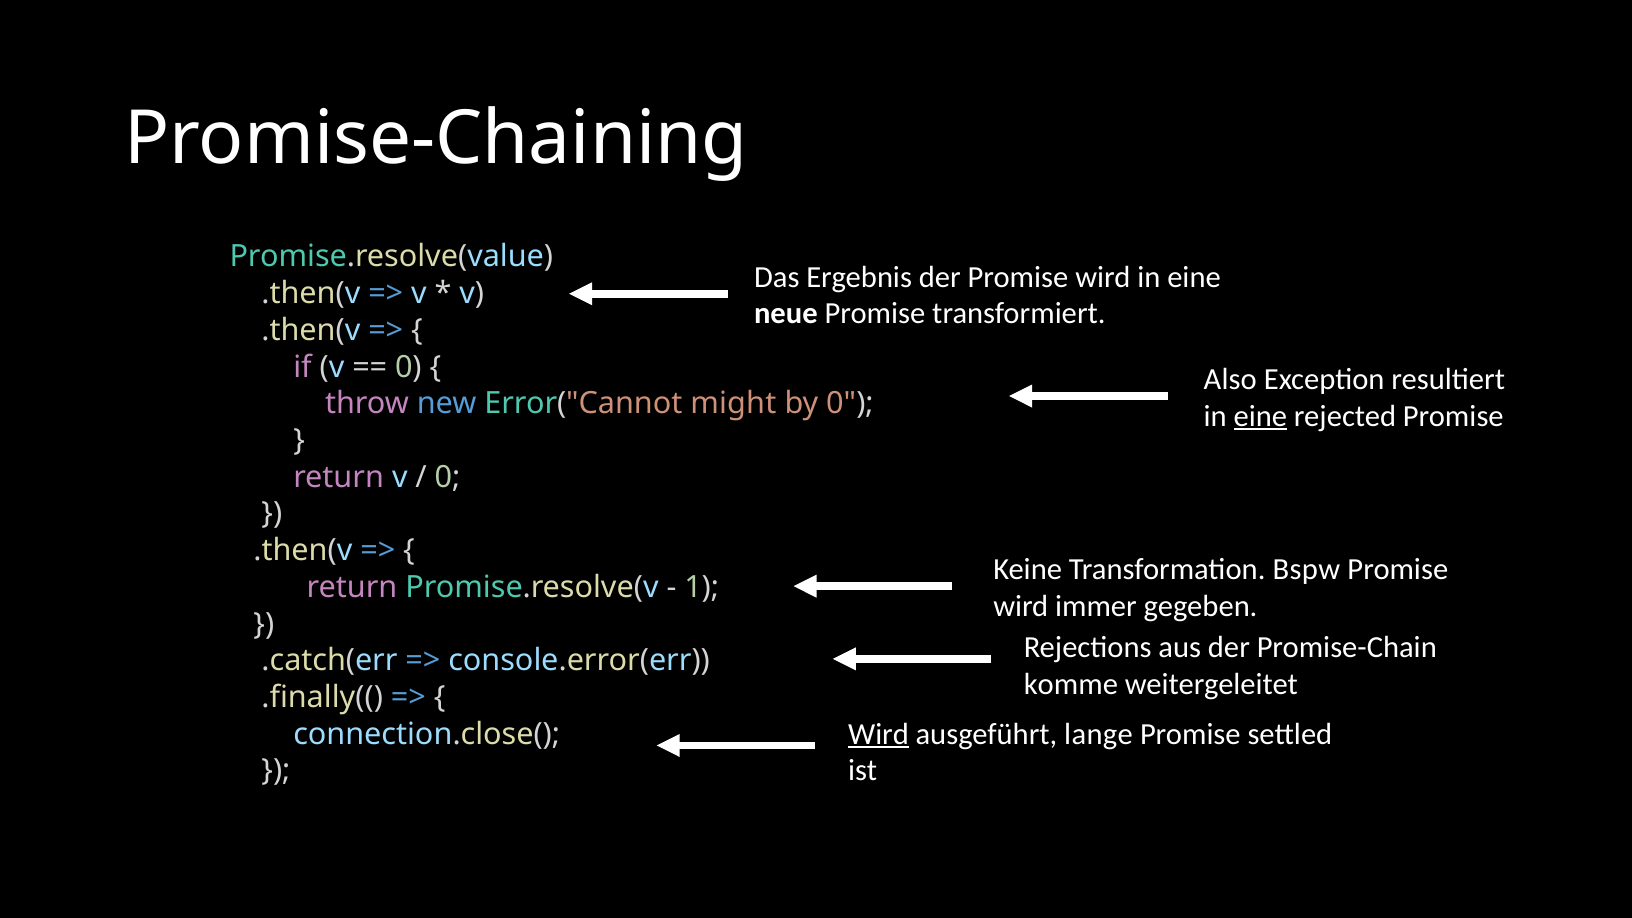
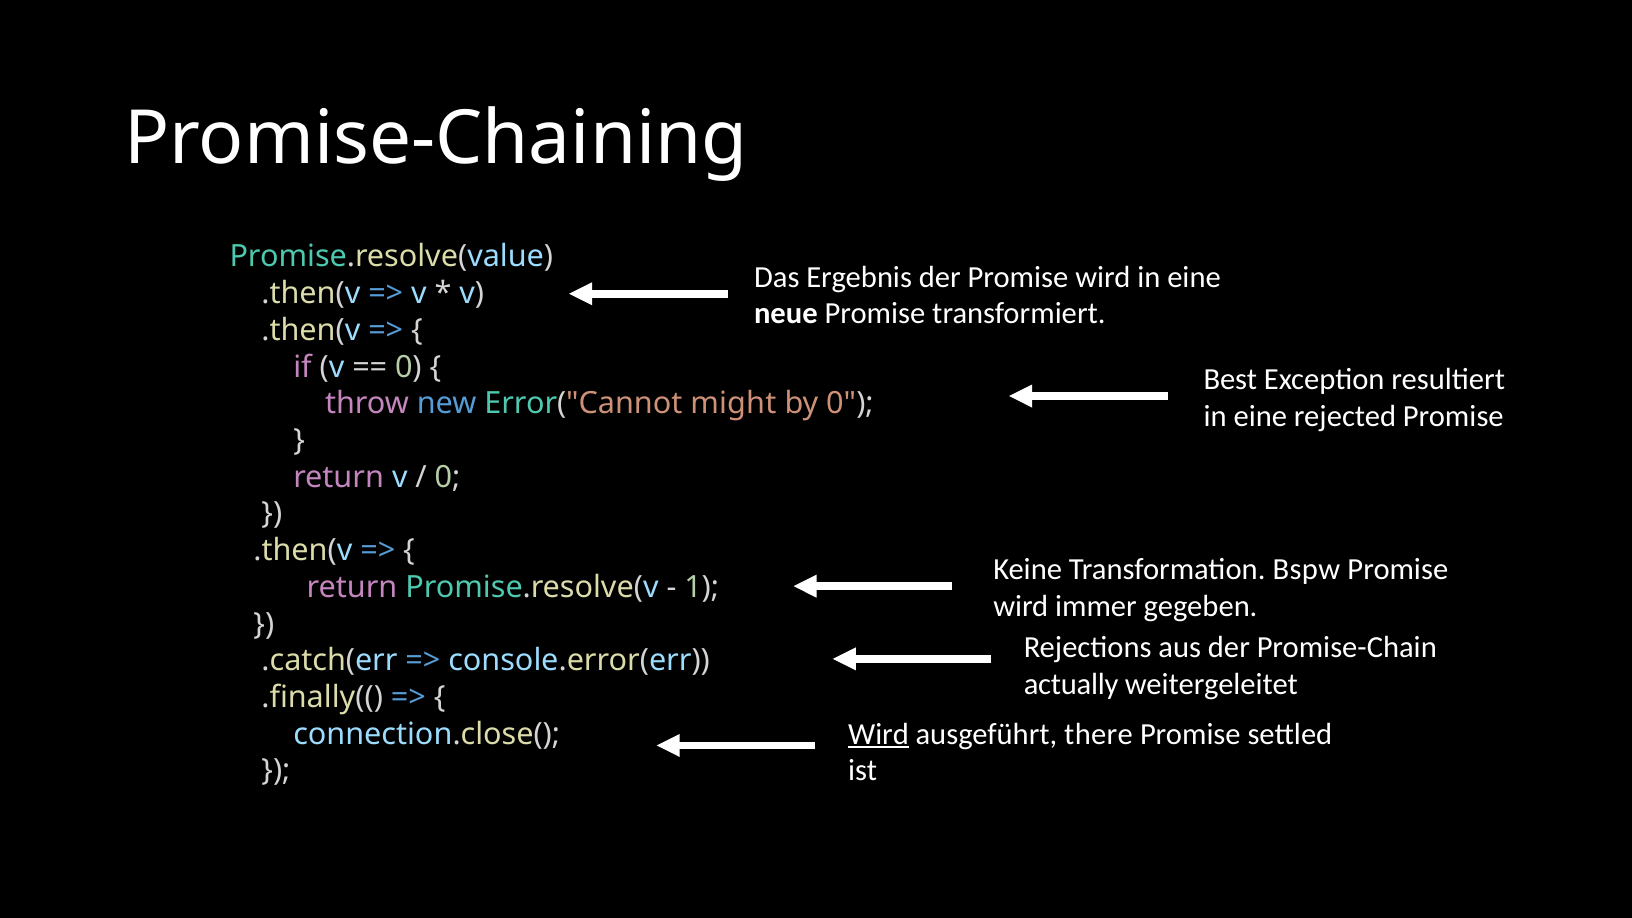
Also: Also -> Best
eine at (1260, 416) underline: present -> none
komme: komme -> actually
lange: lange -> there
